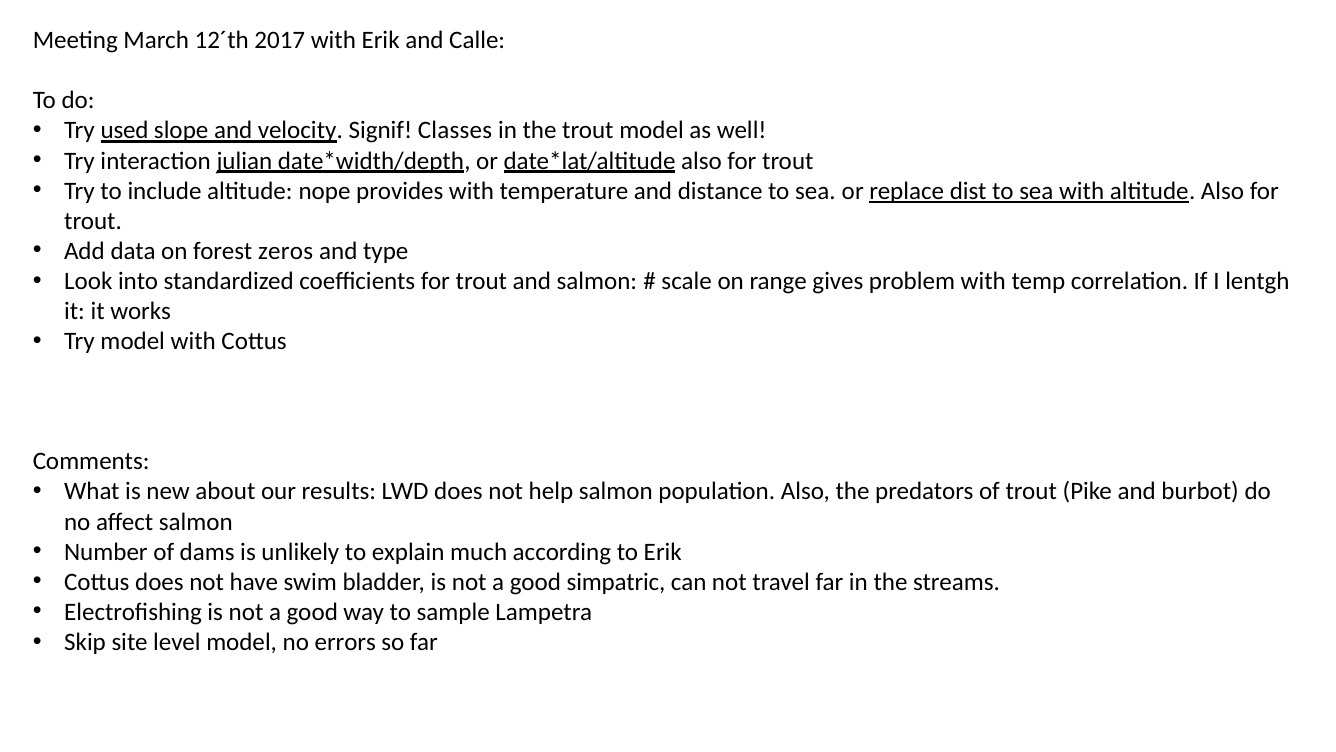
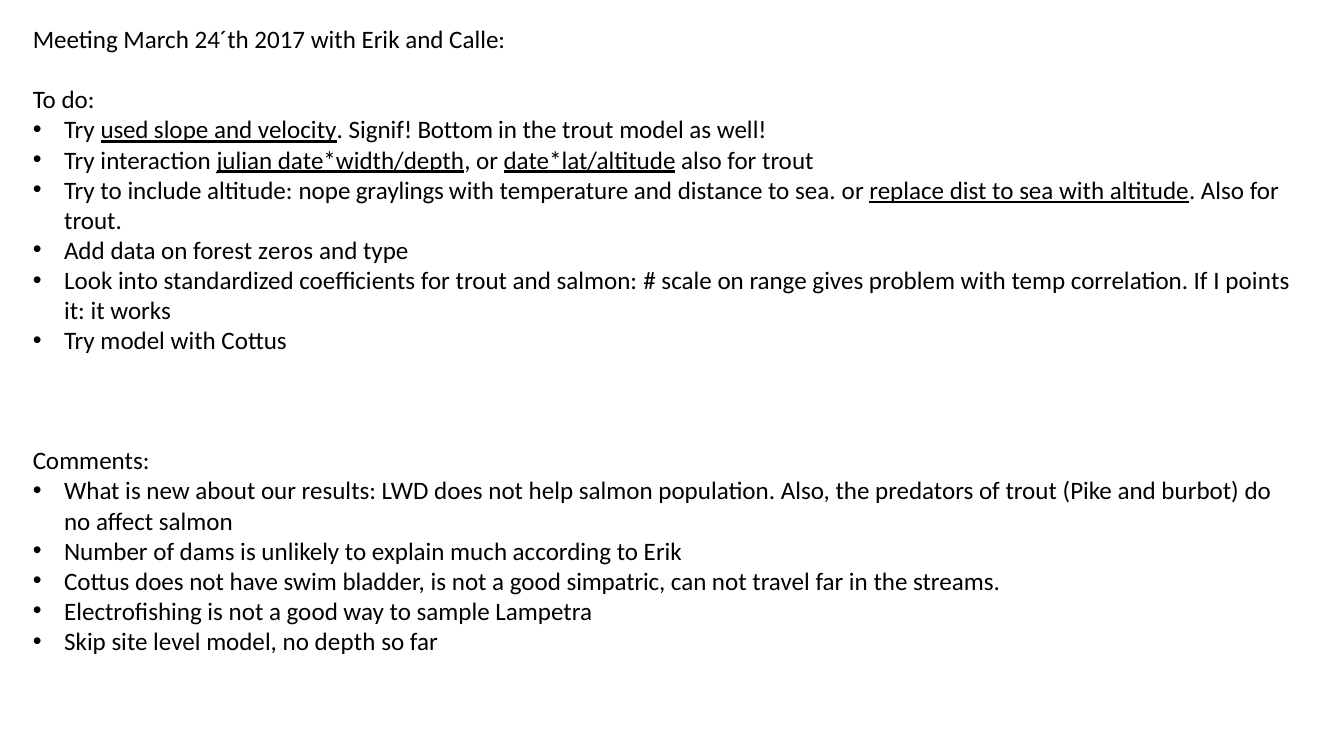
12´th: 12´th -> 24´th
Classes: Classes -> Bottom
provides: provides -> graylings
lentgh: lentgh -> points
errors: errors -> depth
